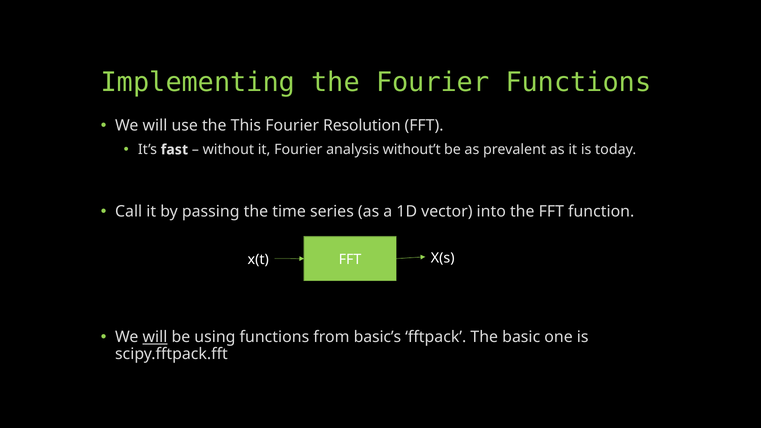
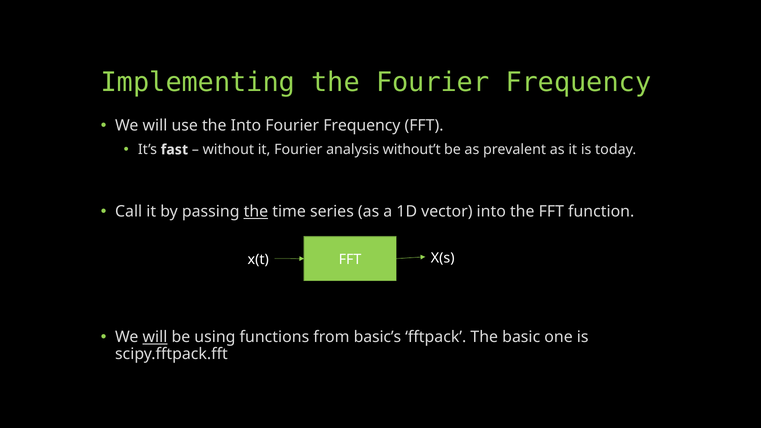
the Fourier Functions: Functions -> Frequency
the This: This -> Into
Resolution at (362, 125): Resolution -> Frequency
the at (256, 212) underline: none -> present
